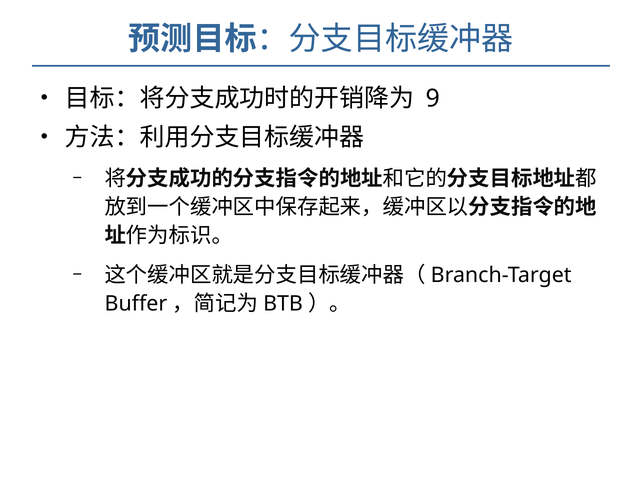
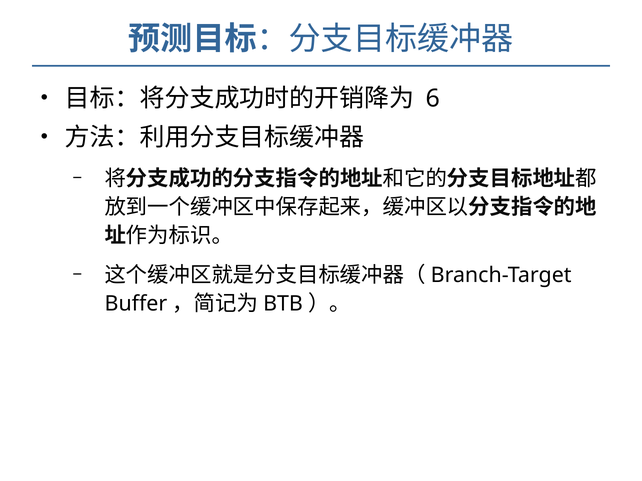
9: 9 -> 6
